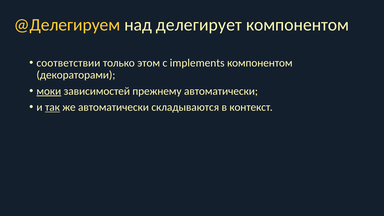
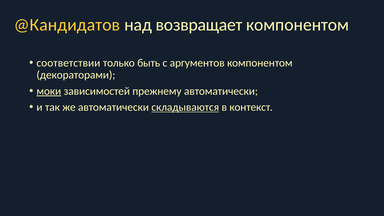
@Делегируем: @Делегируем -> @Кандидатов
делегирует: делегирует -> возвращает
этом: этом -> быть
implements: implements -> аргументов
так underline: present -> none
складываются underline: none -> present
